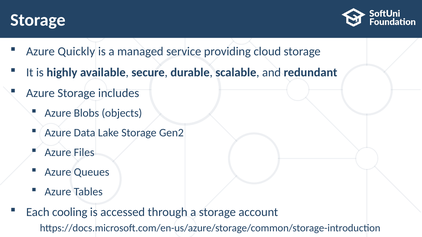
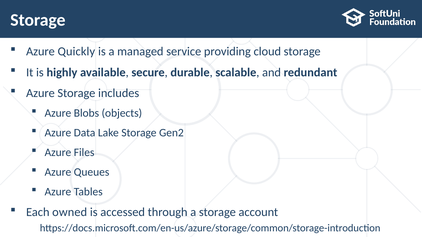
cooling: cooling -> owned
